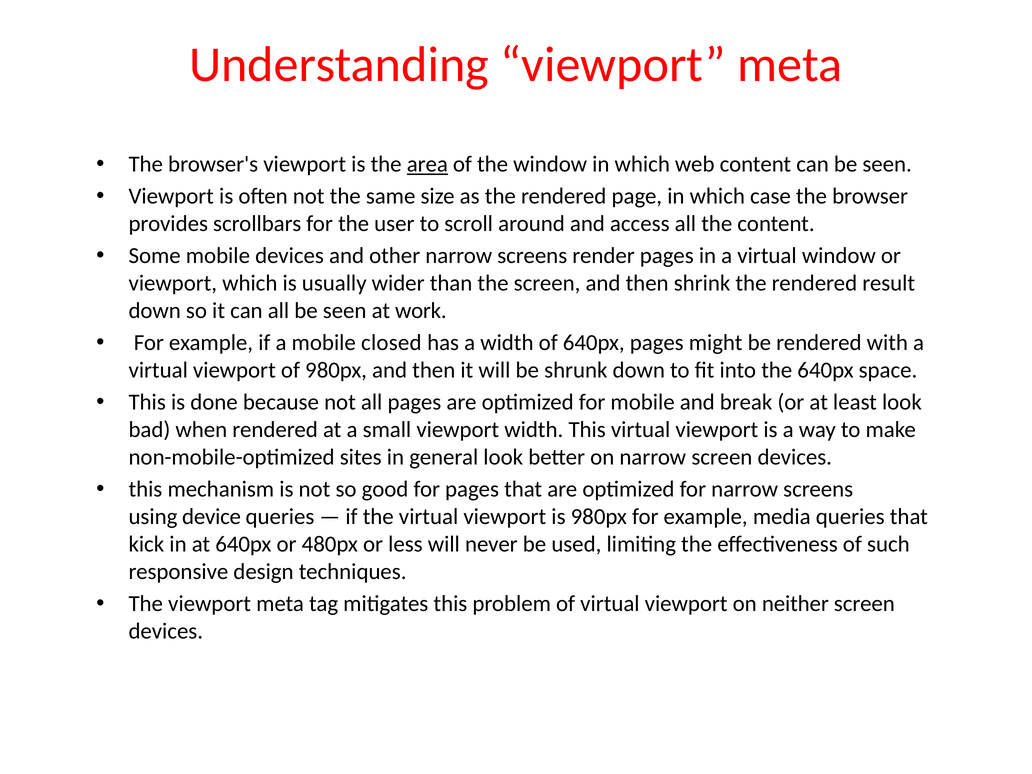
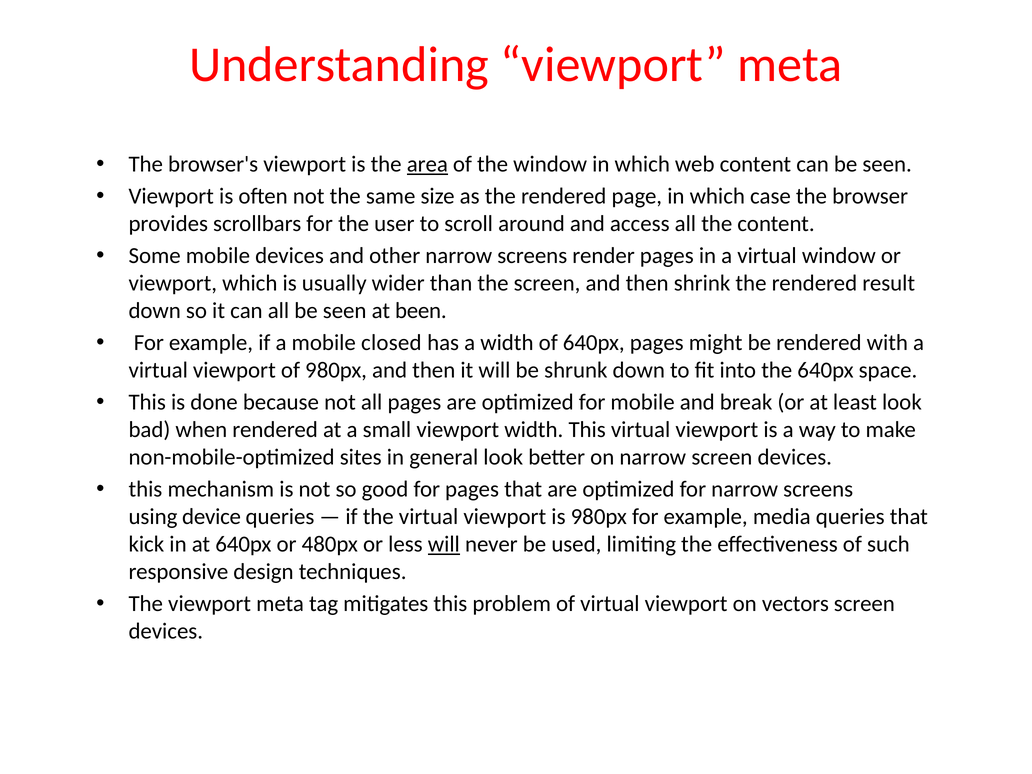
work: work -> been
will at (444, 544) underline: none -> present
neither: neither -> vectors
